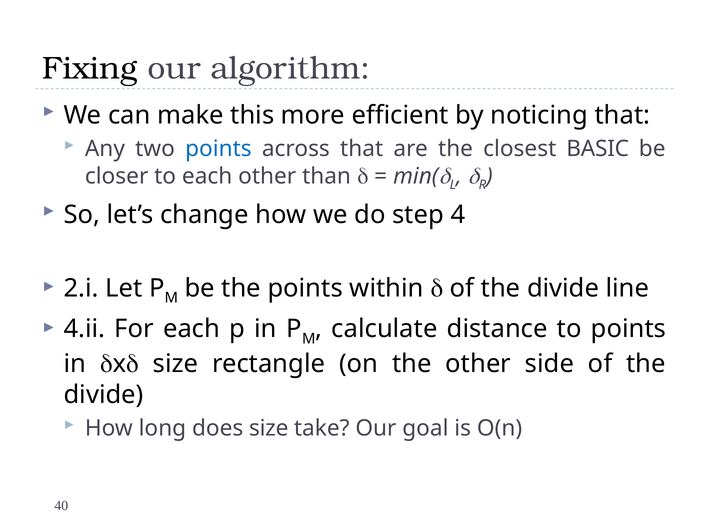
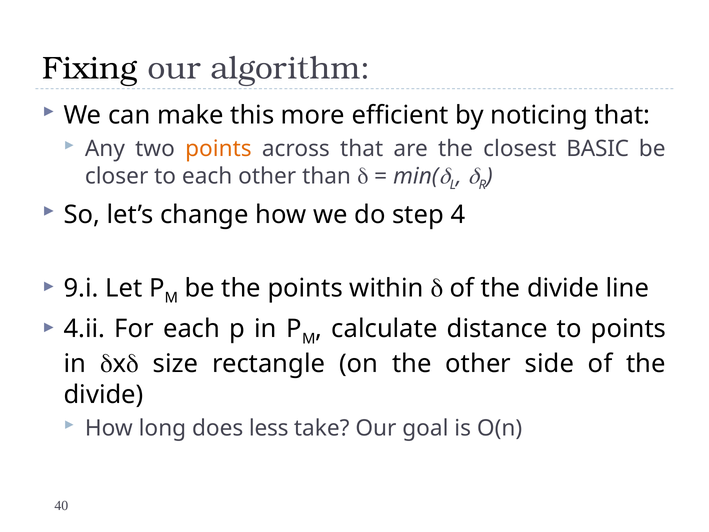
points at (218, 149) colour: blue -> orange
2.i: 2.i -> 9.i
does size: size -> less
